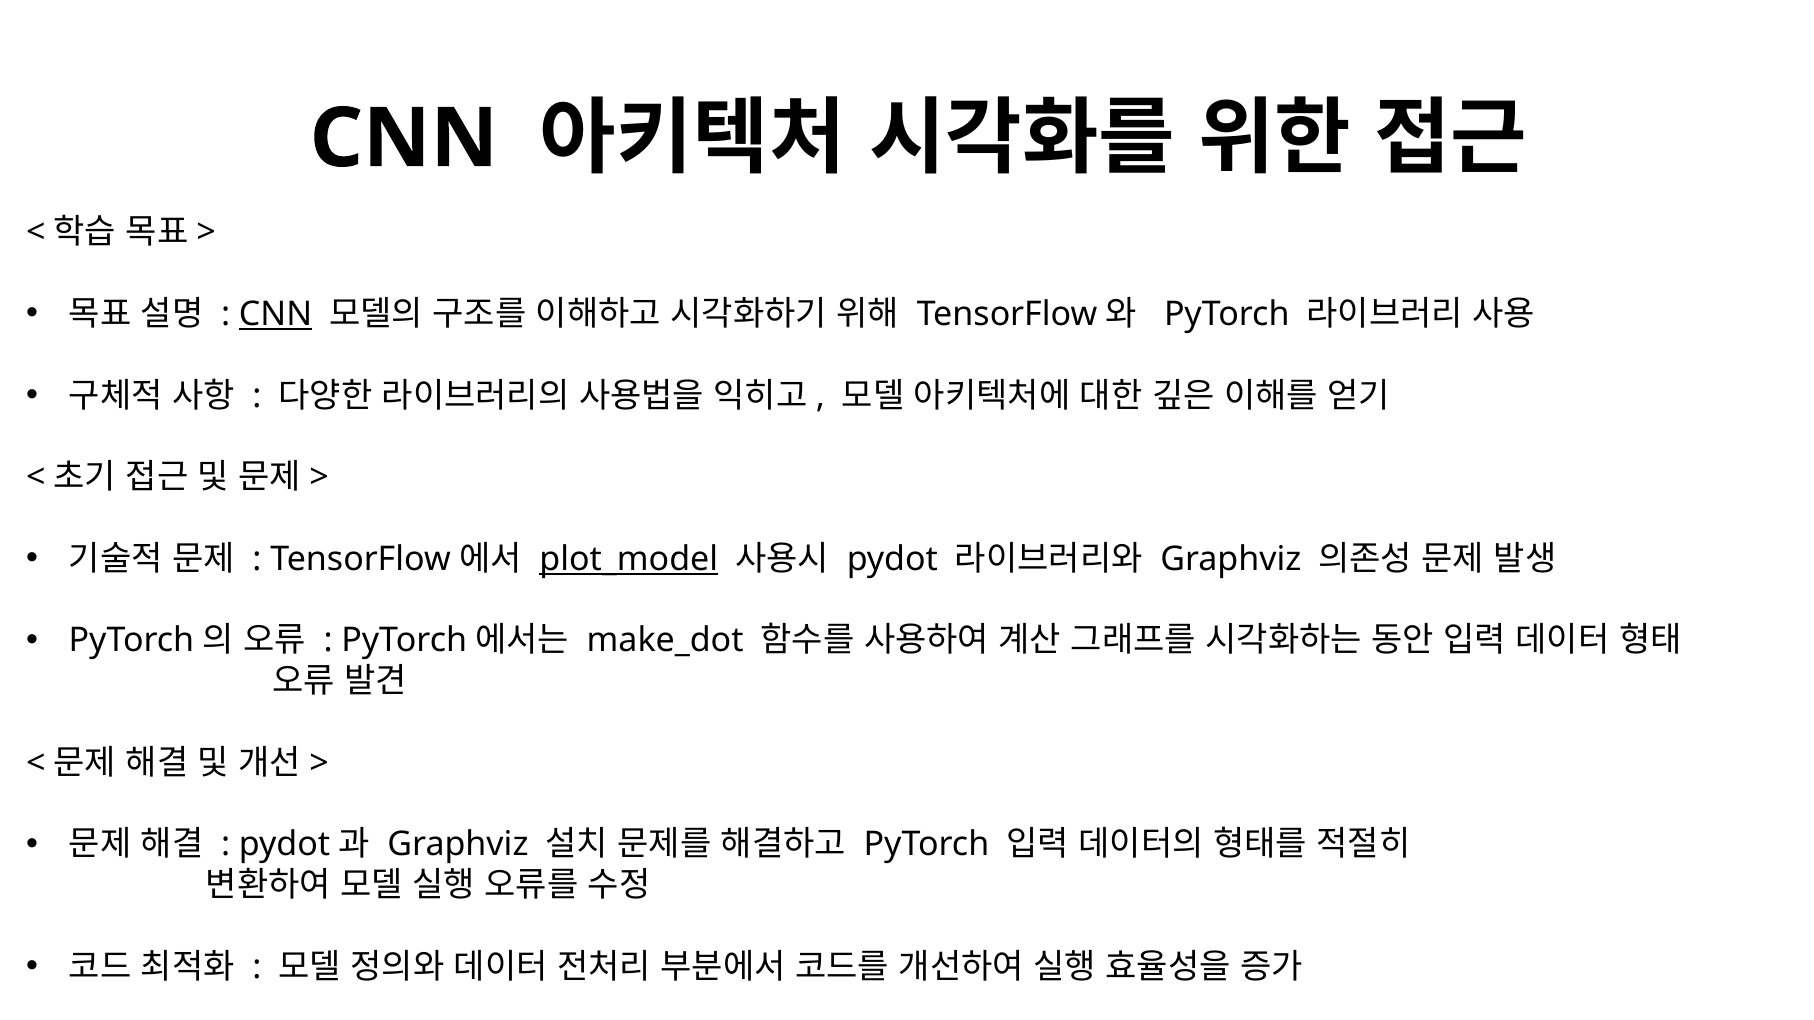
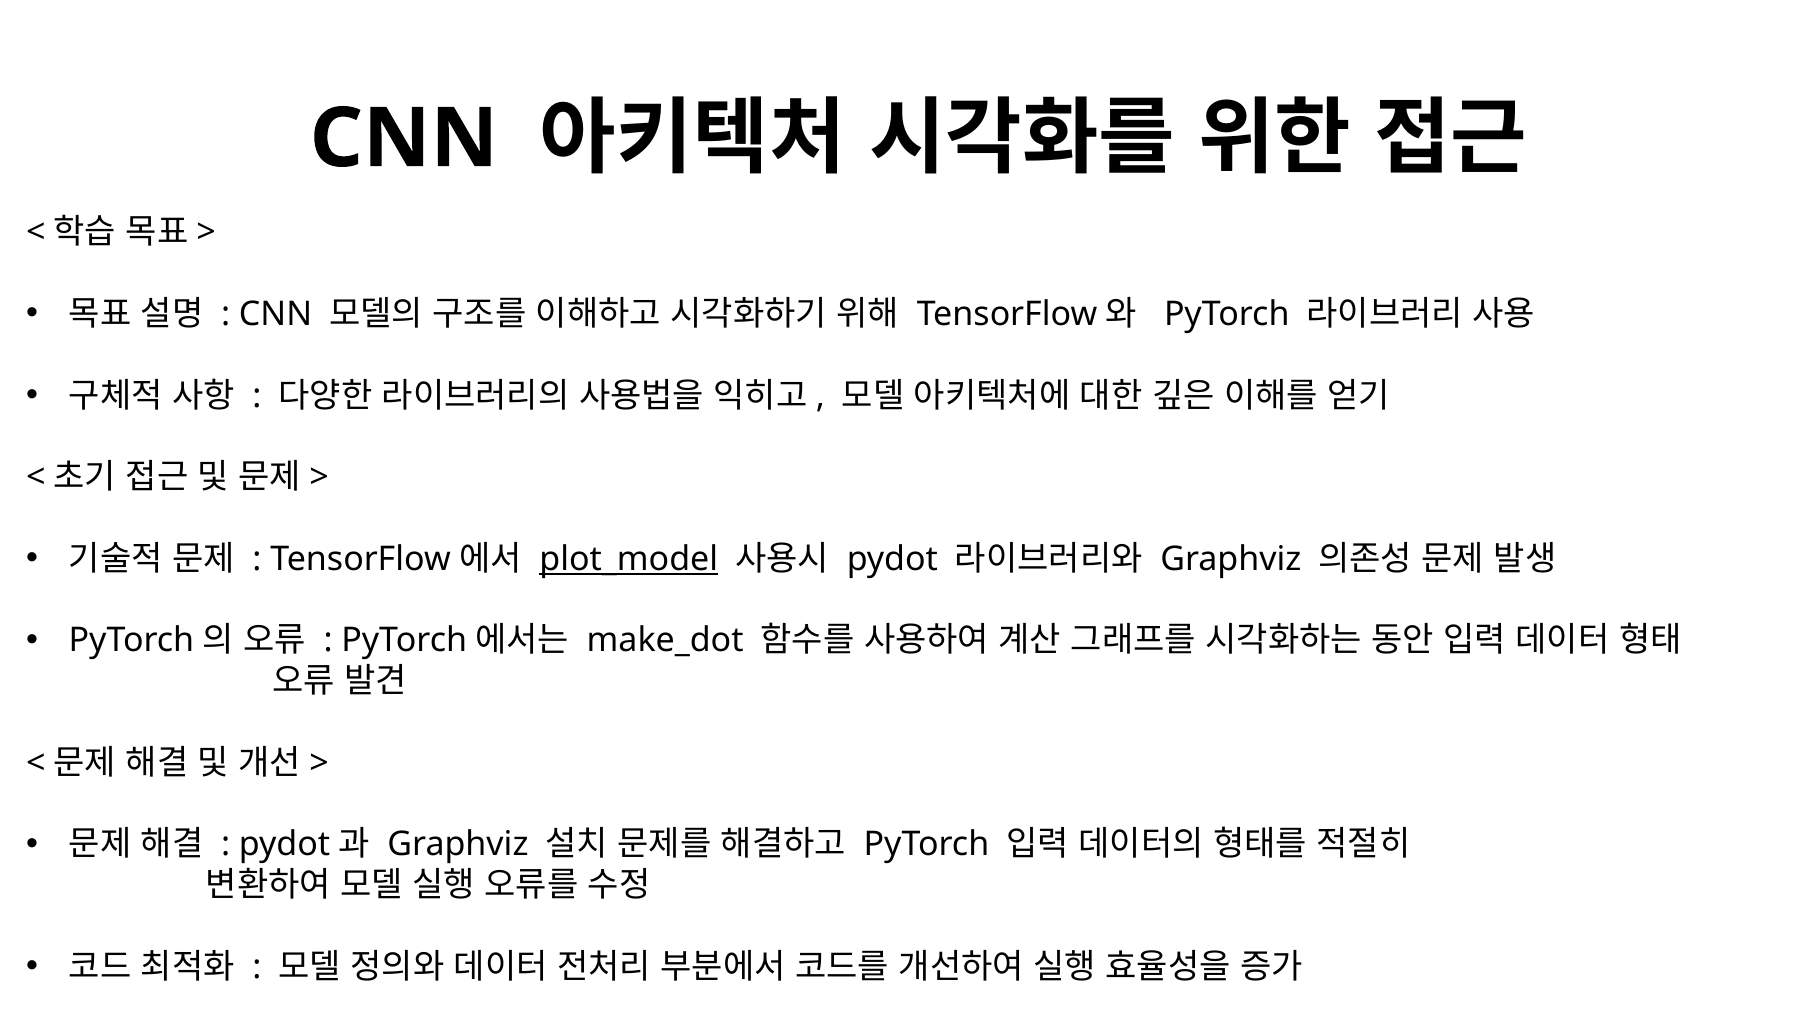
CNN at (276, 314) underline: present -> none
